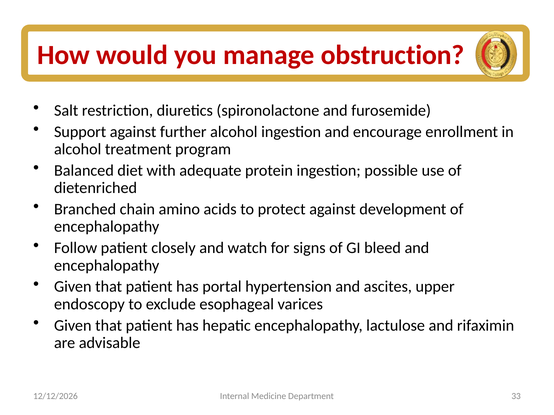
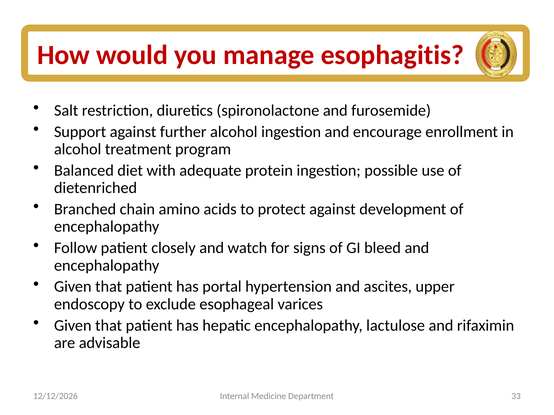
obstruction: obstruction -> esophagitis
